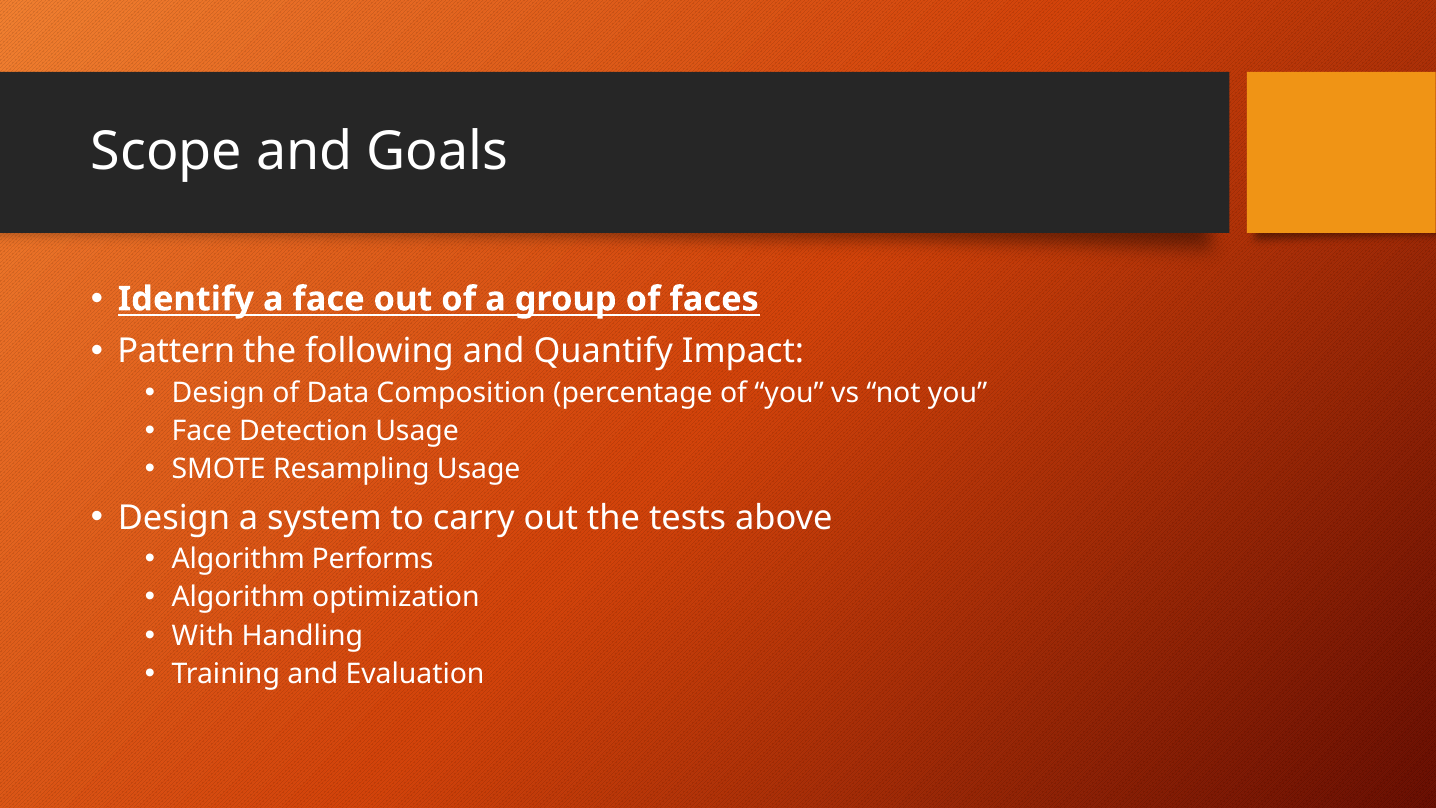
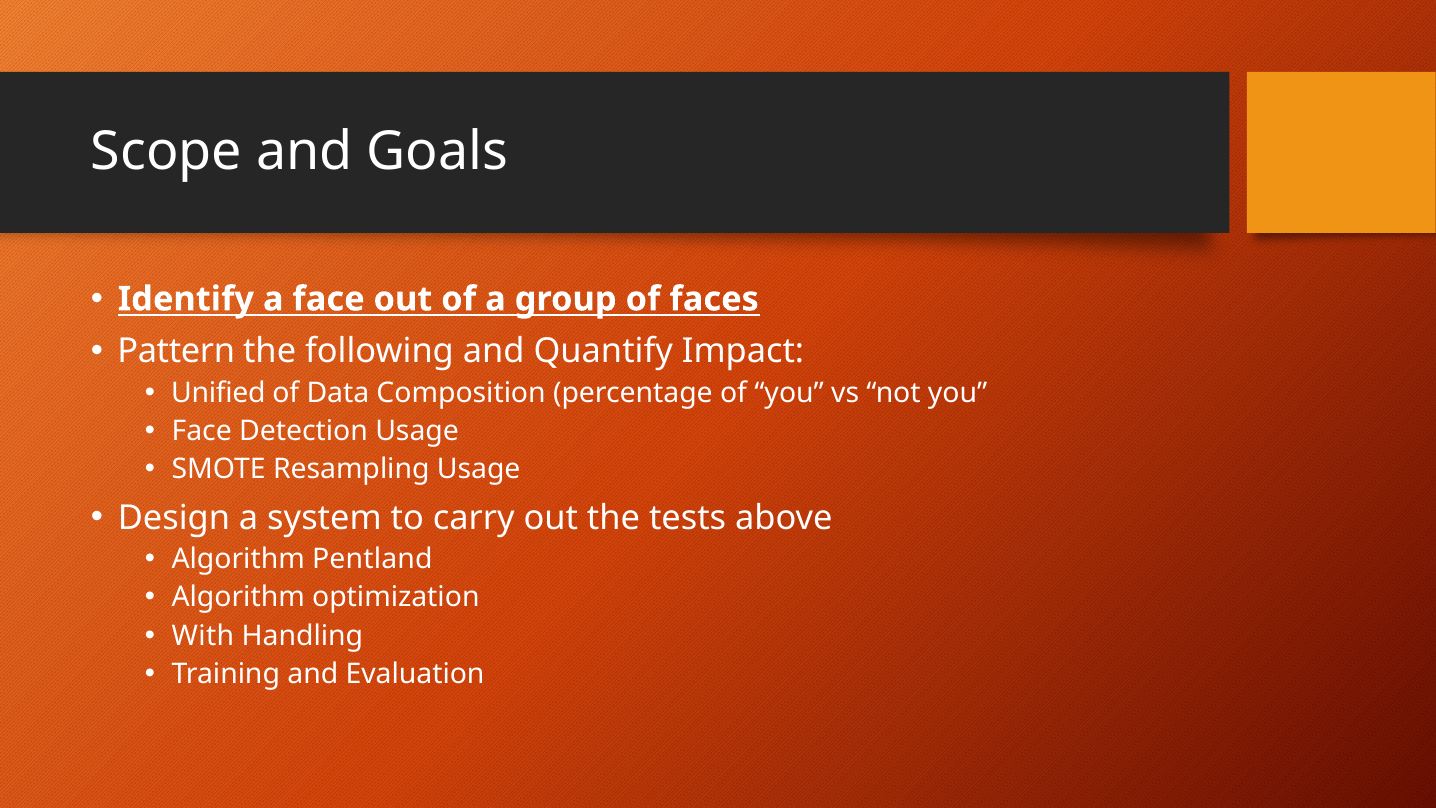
Design at (218, 393): Design -> Unified
Performs: Performs -> Pentland
